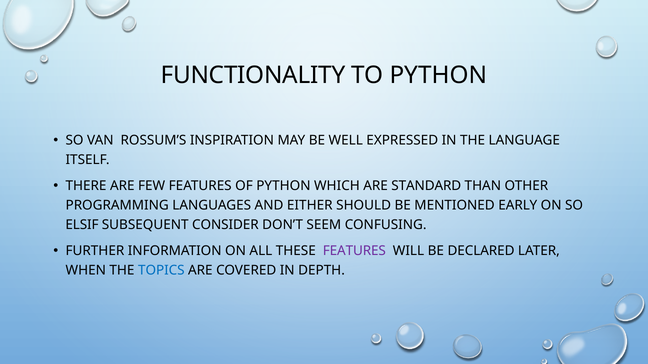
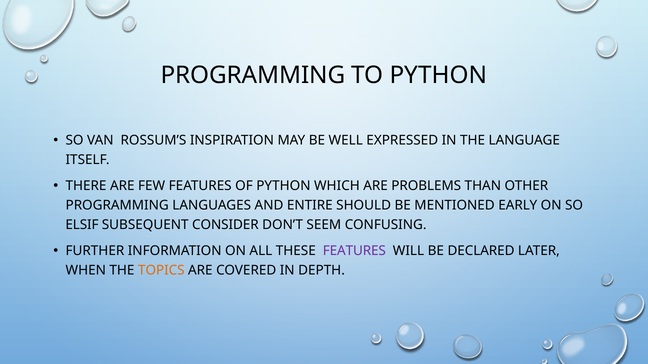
FUNCTIONALITY at (253, 75): FUNCTIONALITY -> PROGRAMMING
STANDARD: STANDARD -> PROBLEMS
EITHER: EITHER -> ENTIRE
TOPICS colour: blue -> orange
